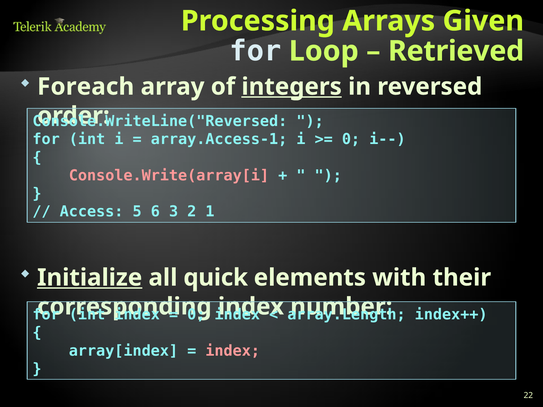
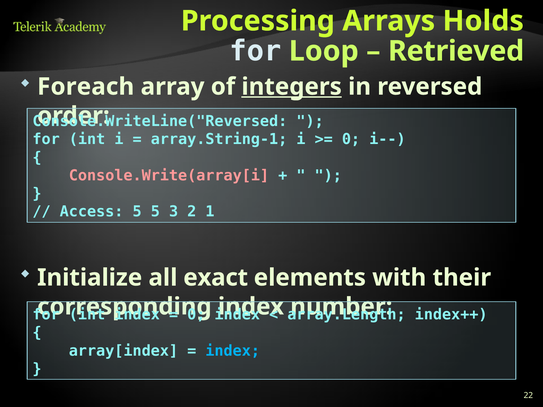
Given: Given -> Holds
array.Access-1: array.Access-1 -> array.String-1
5 6: 6 -> 5
Initialize underline: present -> none
quick: quick -> exact
index at (233, 351) colour: pink -> light blue
